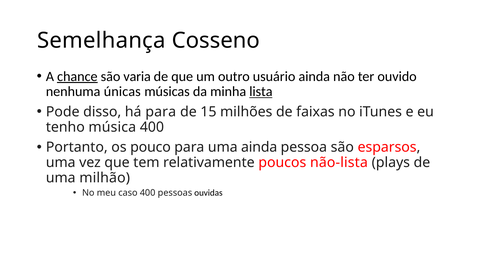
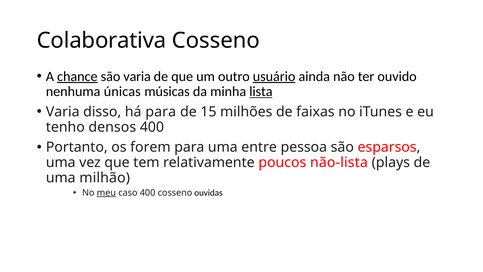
Semelhança: Semelhança -> Colaborativa
usuário underline: none -> present
Pode at (63, 112): Pode -> Varia
música: música -> densos
pouco: pouco -> forem
uma ainda: ainda -> entre
meu underline: none -> present
400 pessoas: pessoas -> cosseno
